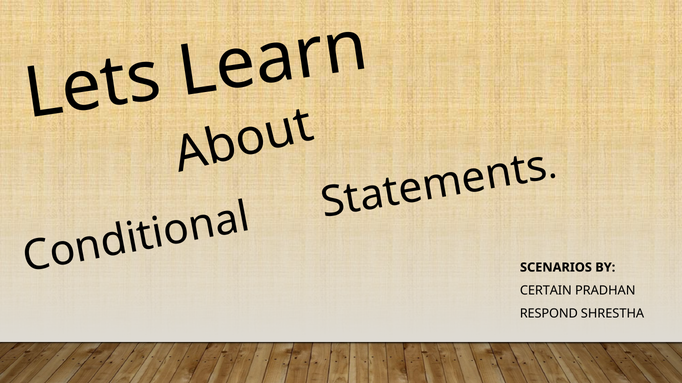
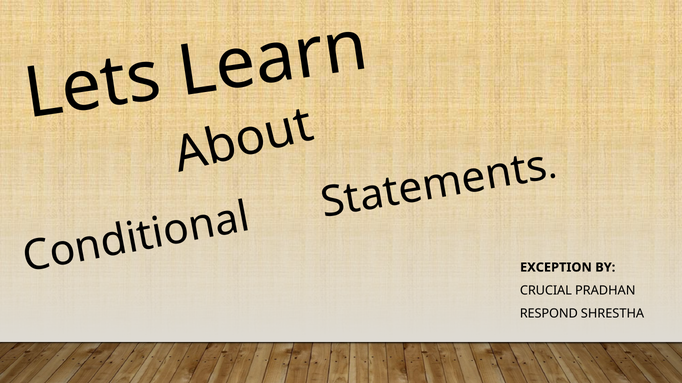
SCENARIOS: SCENARIOS -> EXCEPTION
CERTAIN: CERTAIN -> CRUCIAL
